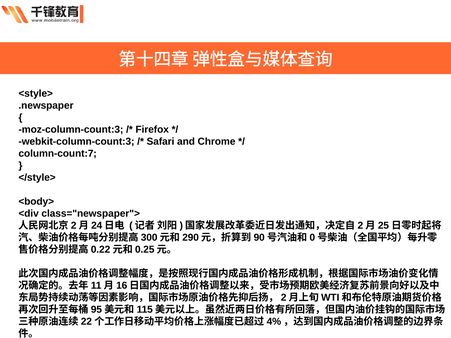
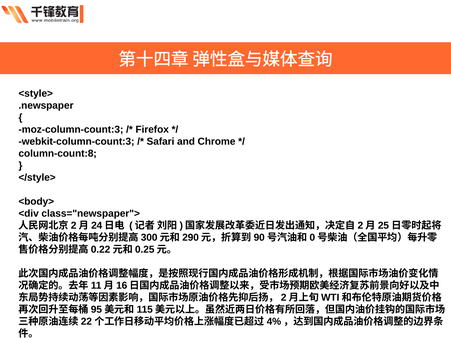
column-count:7: column-count:7 -> column-count:8
